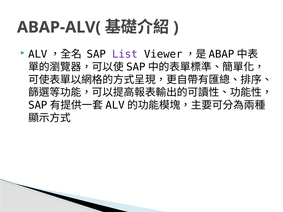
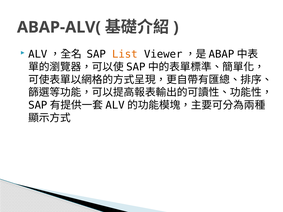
List colour: purple -> orange
